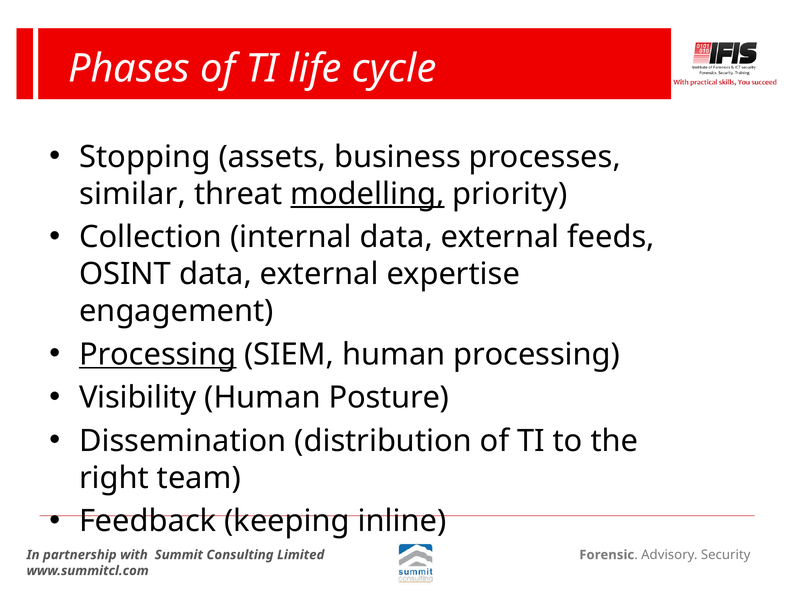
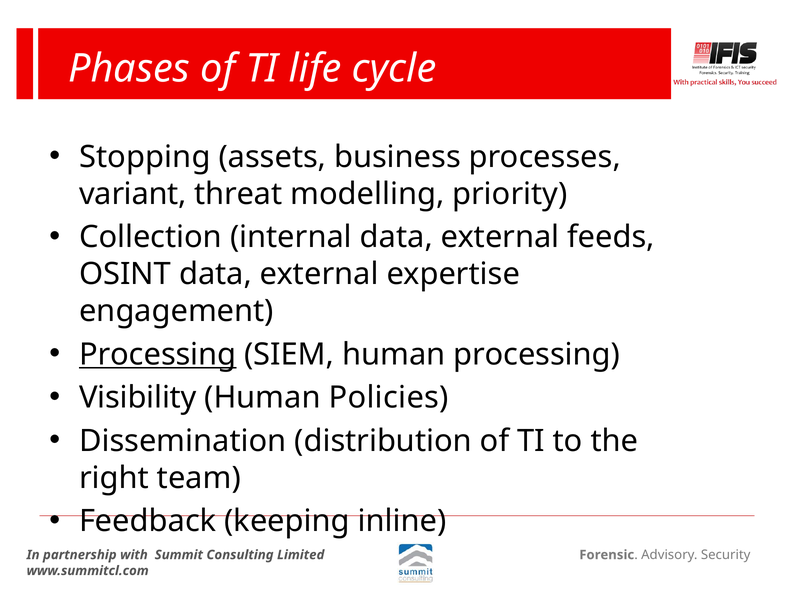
similar: similar -> variant
modelling underline: present -> none
Posture: Posture -> Policies
